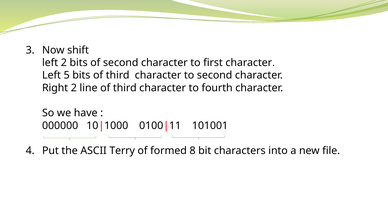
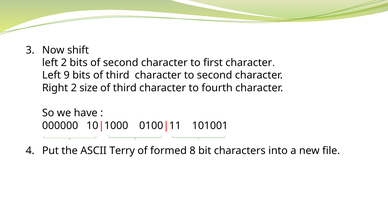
5: 5 -> 9
line: line -> size
